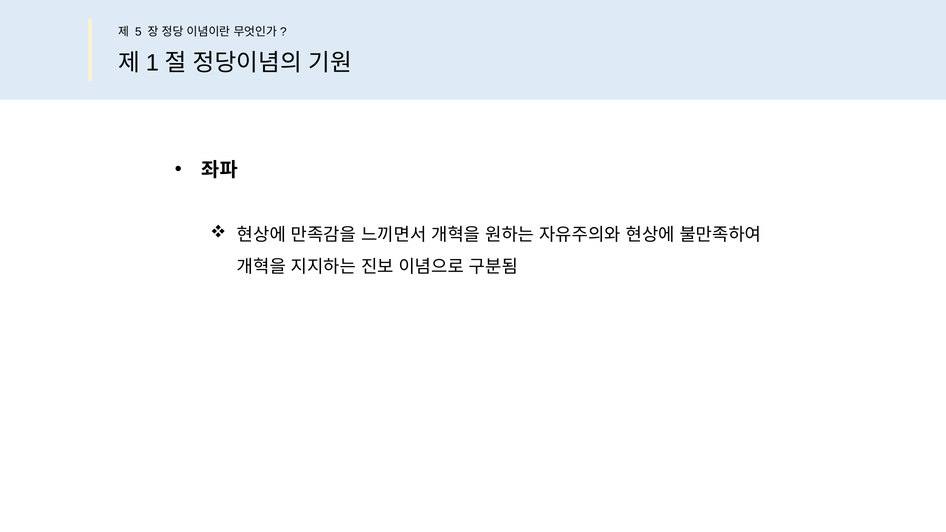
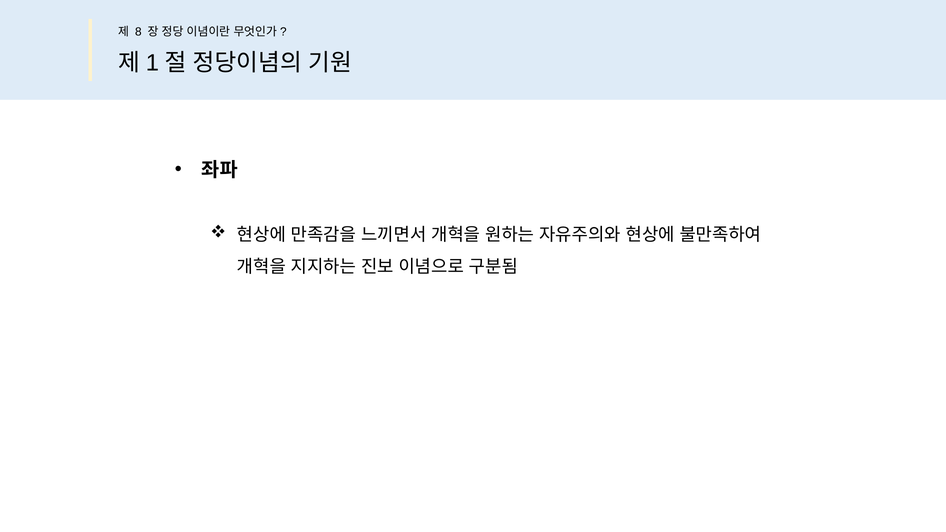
5: 5 -> 8
